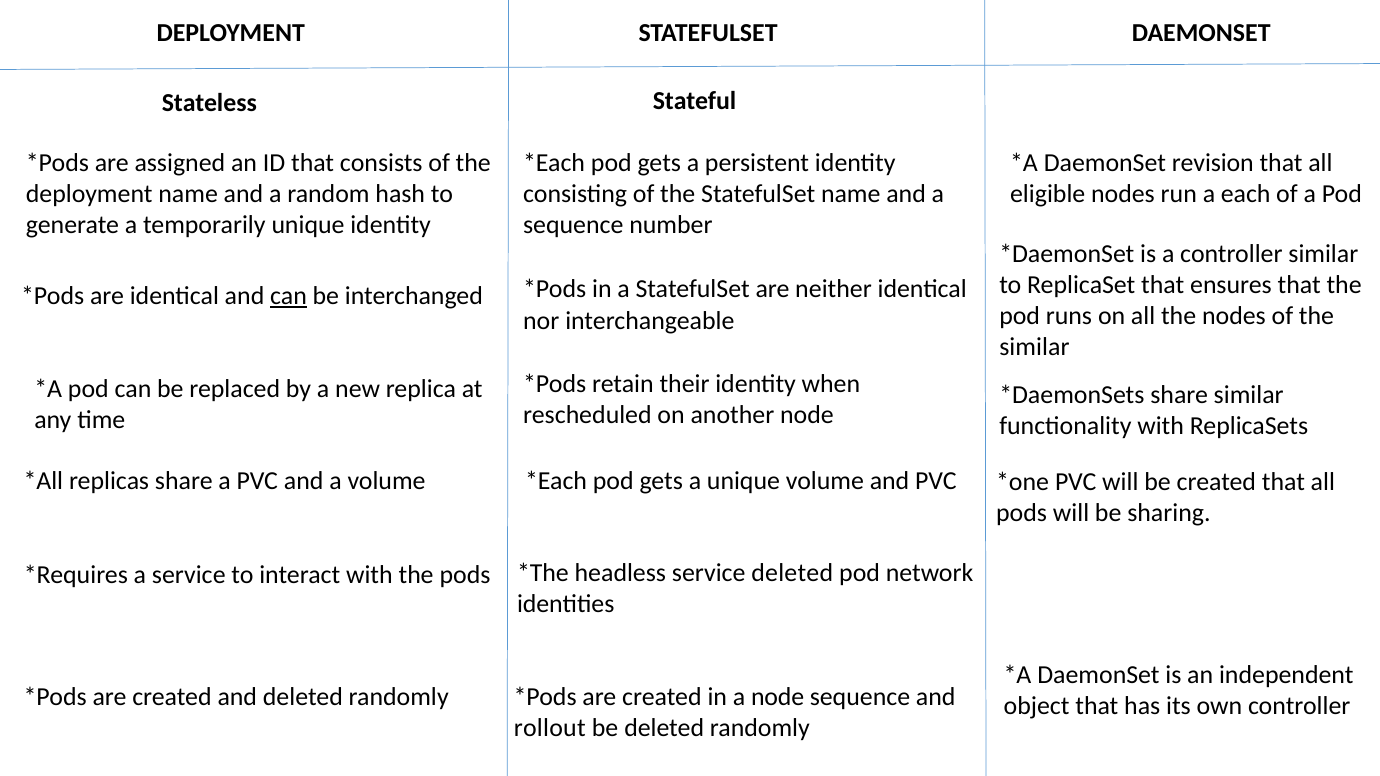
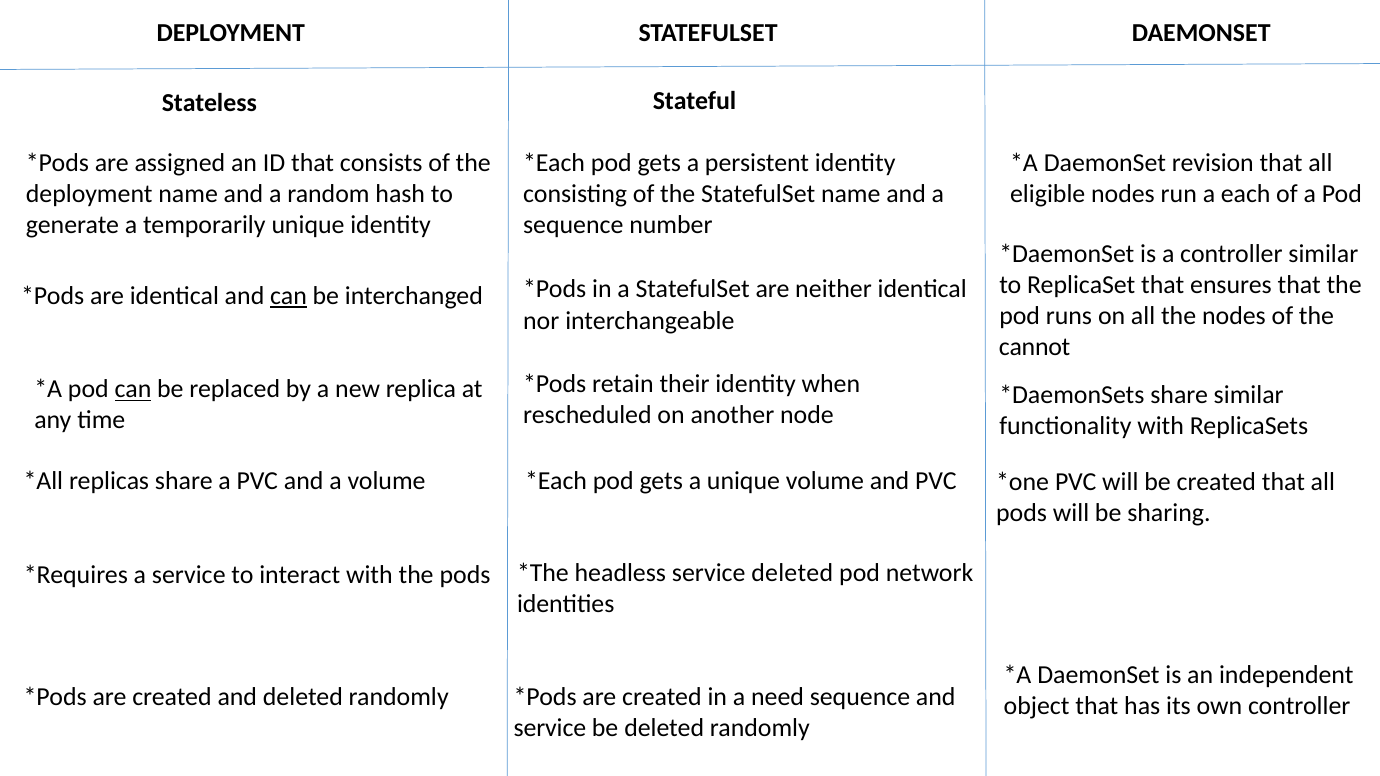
similar at (1034, 347): similar -> cannot
can at (133, 389) underline: none -> present
a node: node -> need
rollout at (550, 728): rollout -> service
